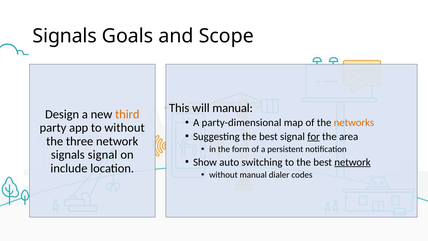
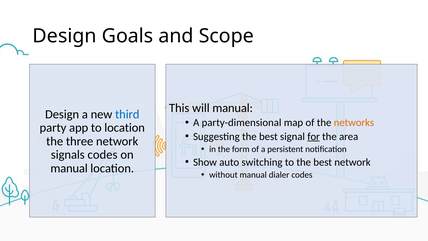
Signals at (65, 36): Signals -> Design
third colour: orange -> blue
to without: without -> location
signals signal: signal -> codes
network at (353, 162) underline: present -> none
include at (69, 168): include -> manual
